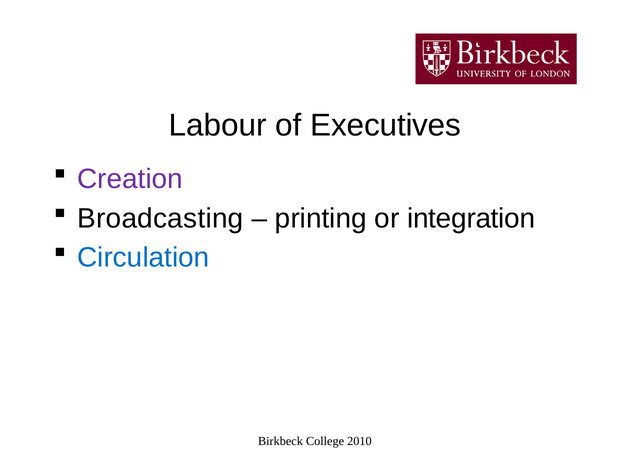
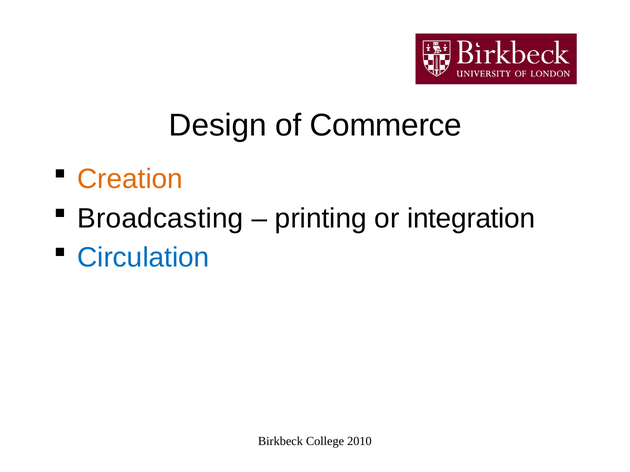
Labour: Labour -> Design
Executives: Executives -> Commerce
Creation colour: purple -> orange
